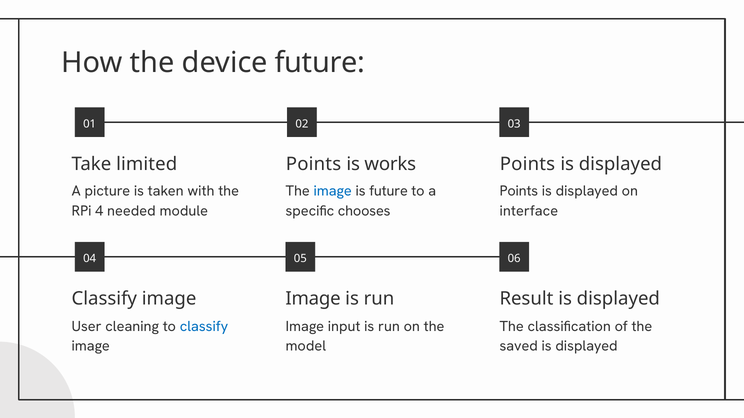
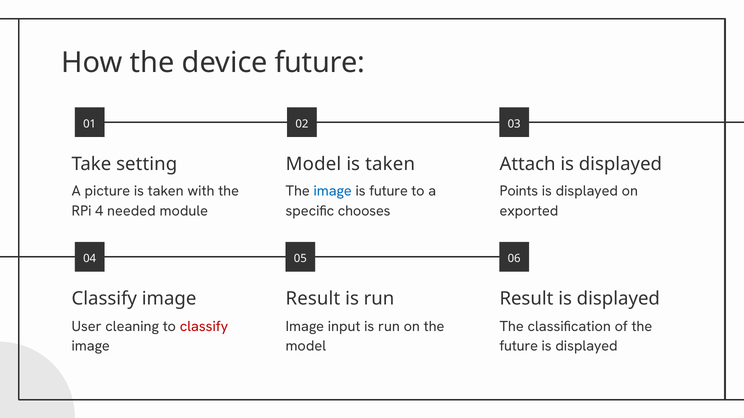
limited: limited -> setting
Points at (313, 164): Points -> Model
works at (390, 164): works -> taken
Points at (527, 164): Points -> Attach
interface: interface -> exported
image Image: Image -> Result
classify at (204, 327) colour: blue -> red
saved at (519, 347): saved -> future
